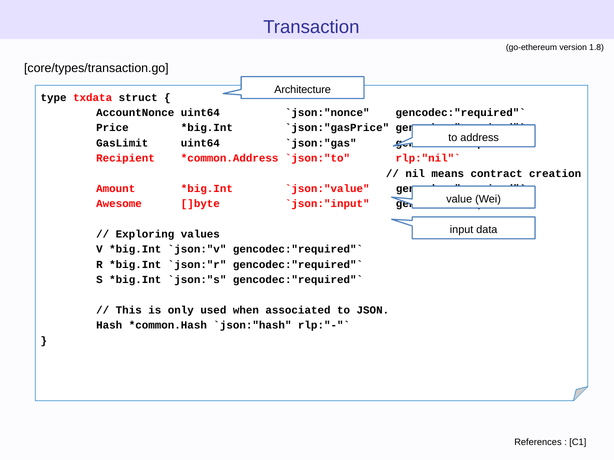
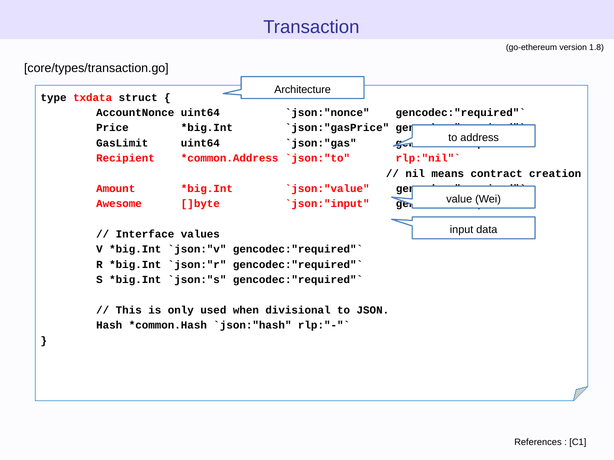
Exploring: Exploring -> Interface
associated: associated -> divisional
